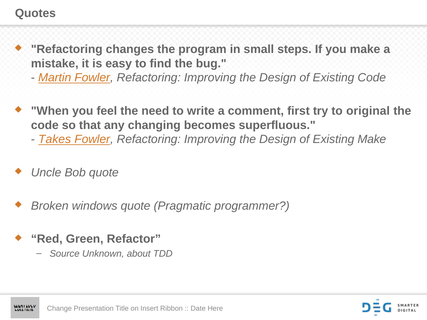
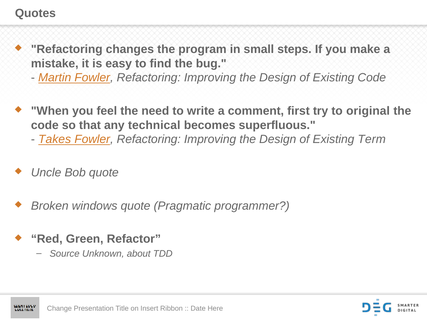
changing: changing -> technical
Existing Make: Make -> Term
